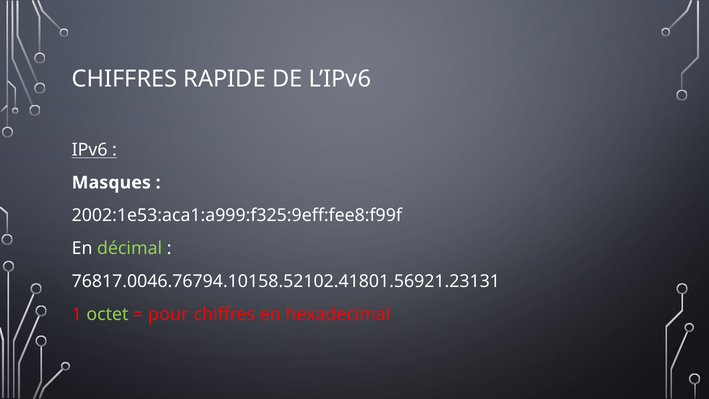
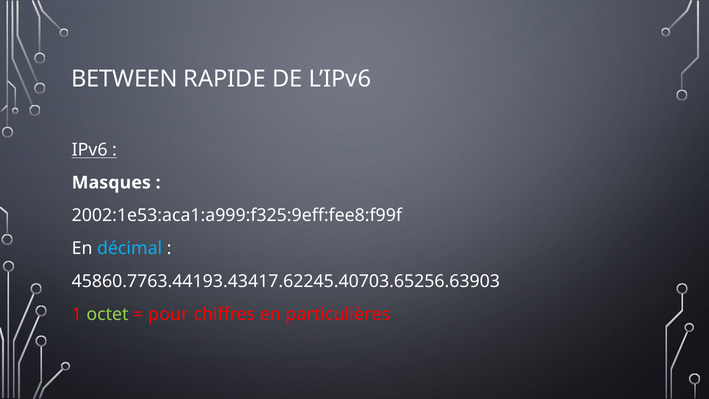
CHIFFRES at (124, 79): CHIFFRES -> BETWEEN
décimal colour: light green -> light blue
76817.0046.76794.10158.52102.41801.56921.23131: 76817.0046.76794.10158.52102.41801.56921.23131 -> 45860.7763.44193.43417.62245.40703.65256.63903
hexadecimal: hexadecimal -> particulières
